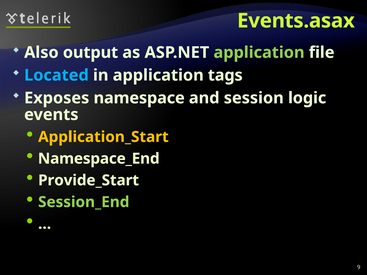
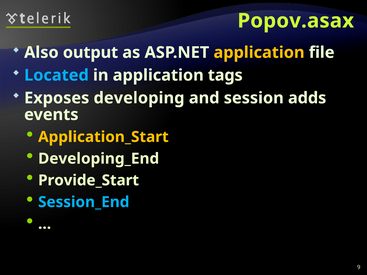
Events.asax: Events.asax -> Popov.asax
application at (259, 53) colour: light green -> yellow
namespace: namespace -> developing
logic: logic -> adds
Namespace_End: Namespace_End -> Developing_End
Session_End colour: light green -> light blue
